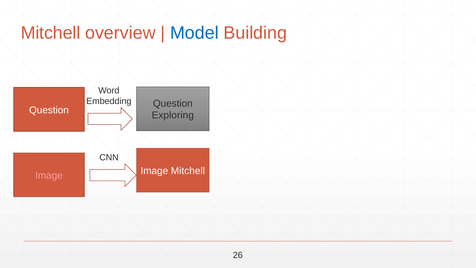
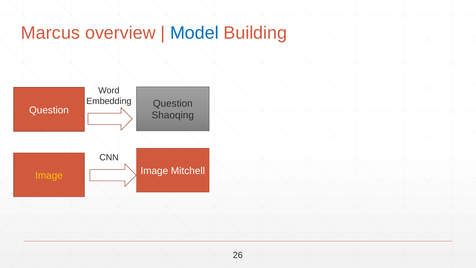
Mitchell at (51, 33): Mitchell -> Marcus
Exploring: Exploring -> Shaoqing
Image at (49, 175) colour: pink -> yellow
